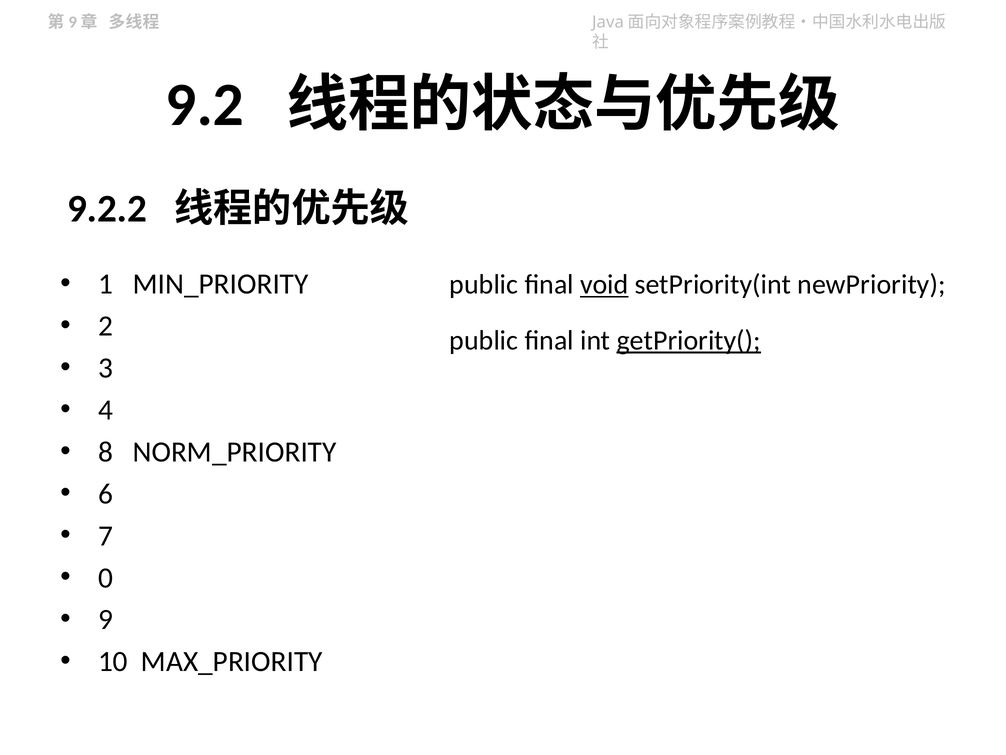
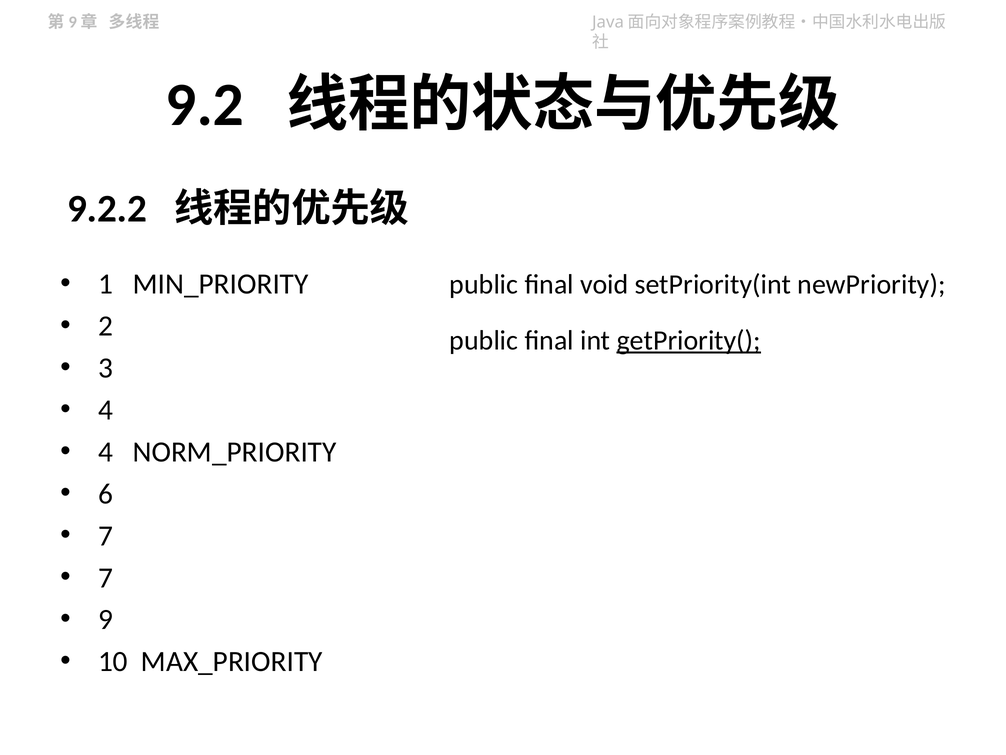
void underline: present -> none
8 at (106, 452): 8 -> 4
0 at (106, 577): 0 -> 7
